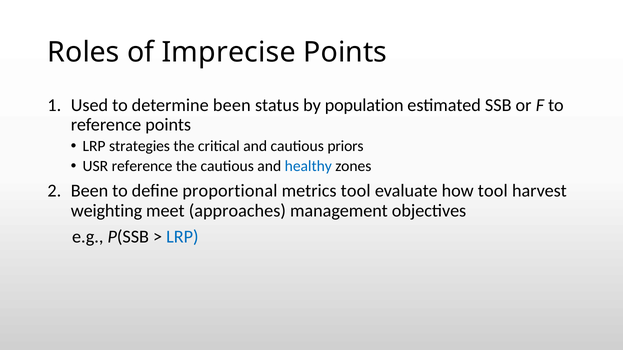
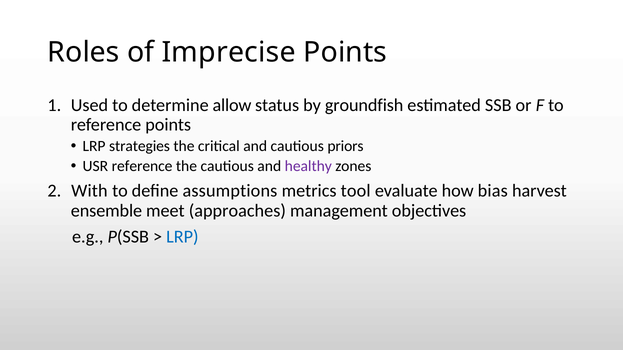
determine been: been -> allow
population: population -> groundfish
healthy colour: blue -> purple
Been at (90, 191): Been -> With
proportional: proportional -> assumptions
how tool: tool -> bias
weighting: weighting -> ensemble
